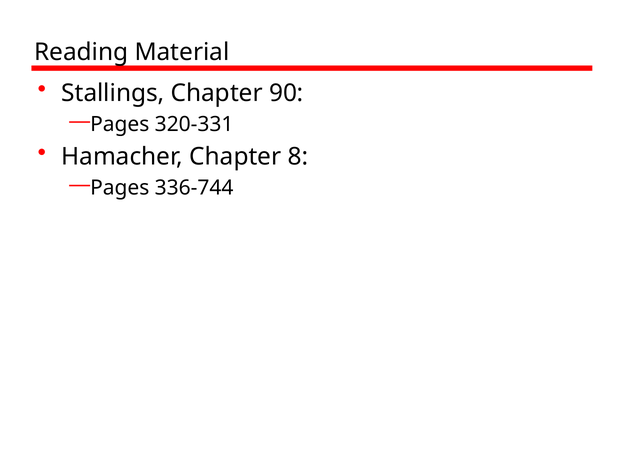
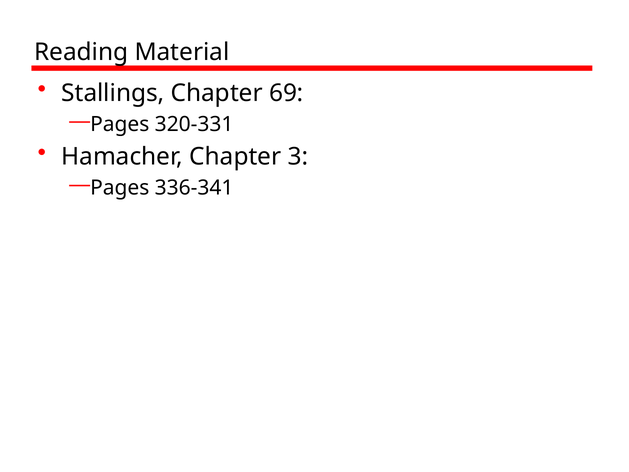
90: 90 -> 69
8: 8 -> 3
336-744: 336-744 -> 336-341
